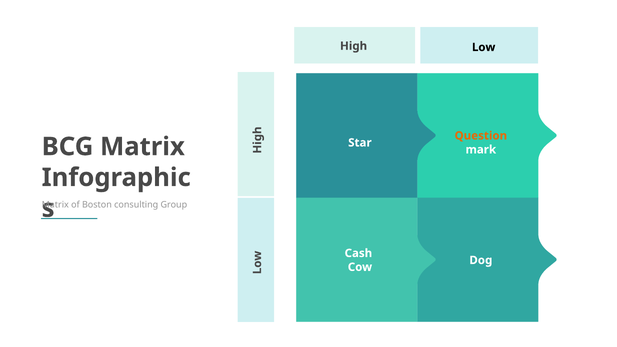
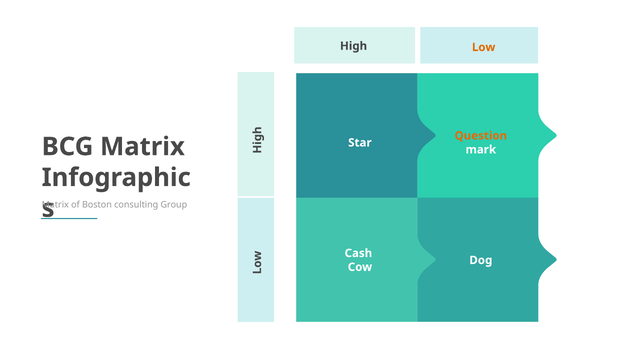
Low colour: black -> orange
